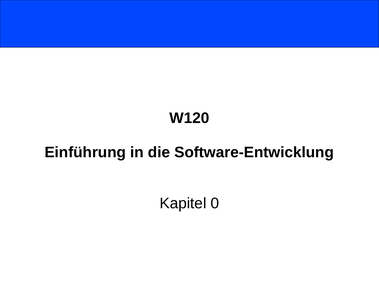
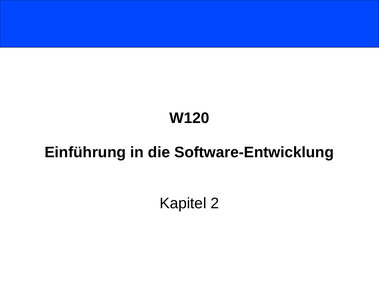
0: 0 -> 2
